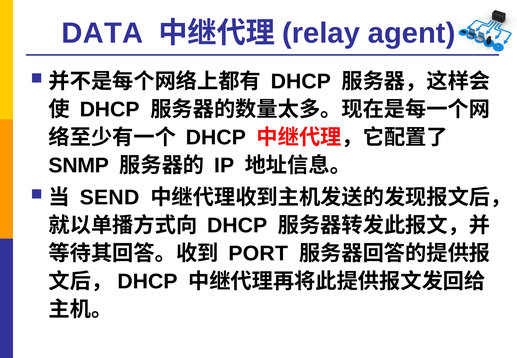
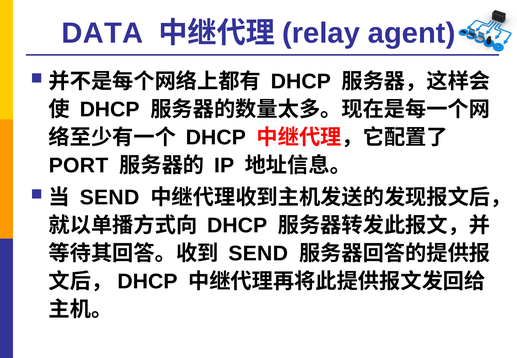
SNMP: SNMP -> PORT
PORT at (258, 253): PORT -> SEND
